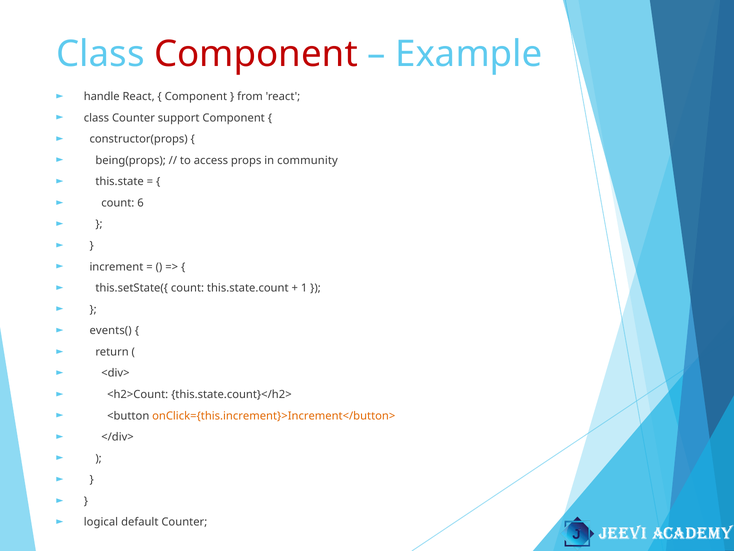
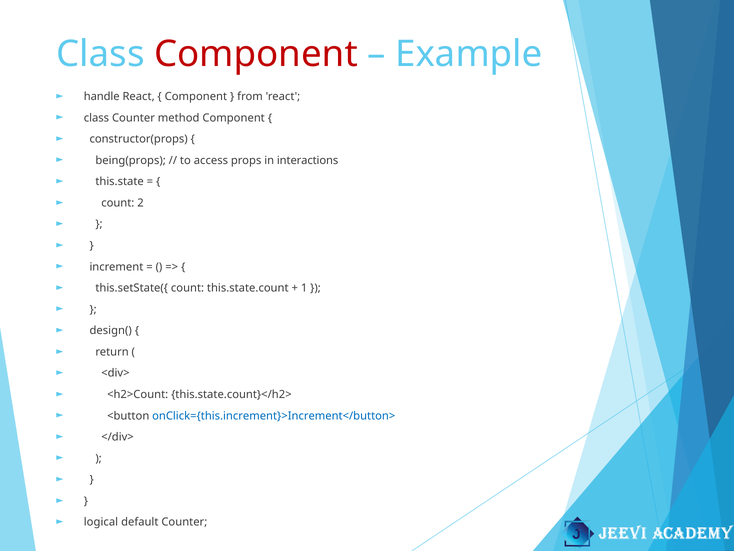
support: support -> method
community: community -> interactions
6: 6 -> 2
events(: events( -> design(
onClick={this.increment}>Increment</button> colour: orange -> blue
